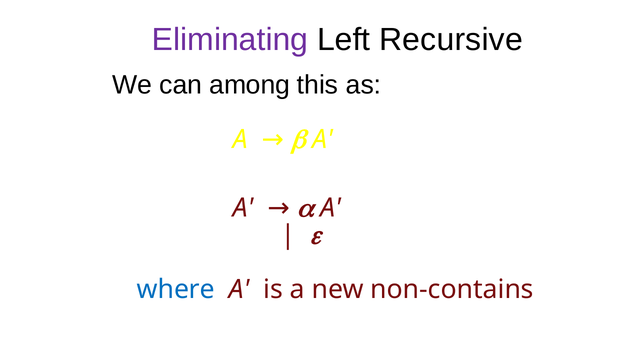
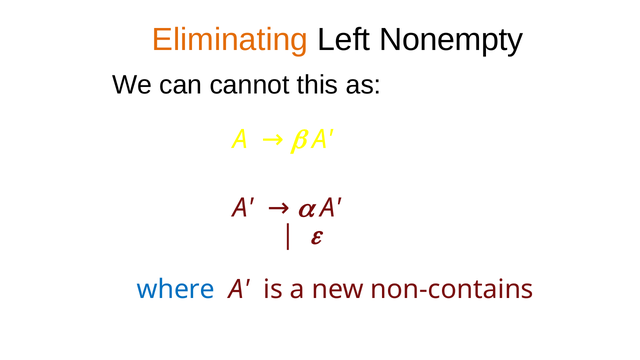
Eliminating colour: purple -> orange
Recursive: Recursive -> Nonempty
among: among -> cannot
